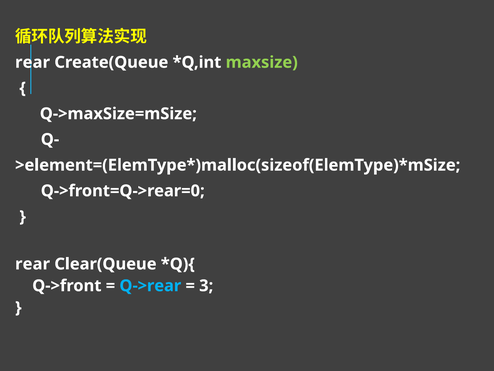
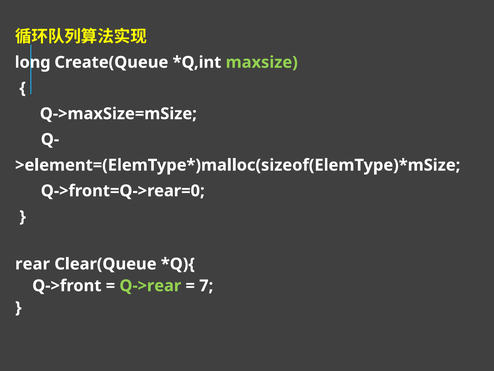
rear at (33, 62): rear -> long
Q->rear colour: light blue -> light green
3: 3 -> 7
